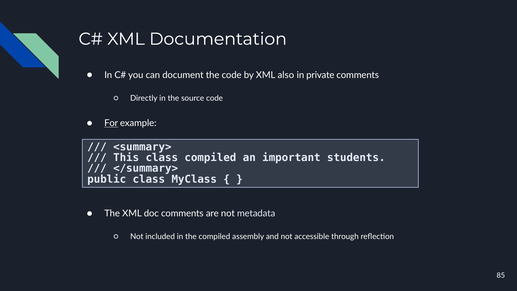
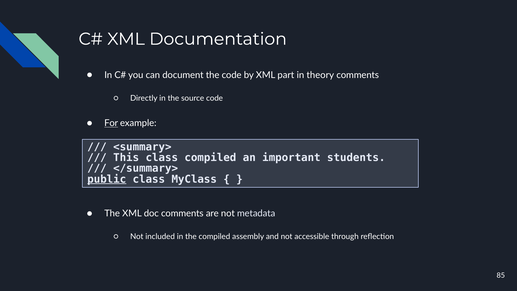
also: also -> part
private: private -> theory
public underline: none -> present
